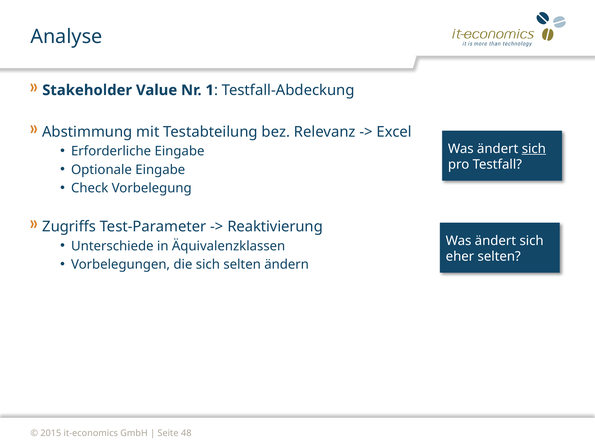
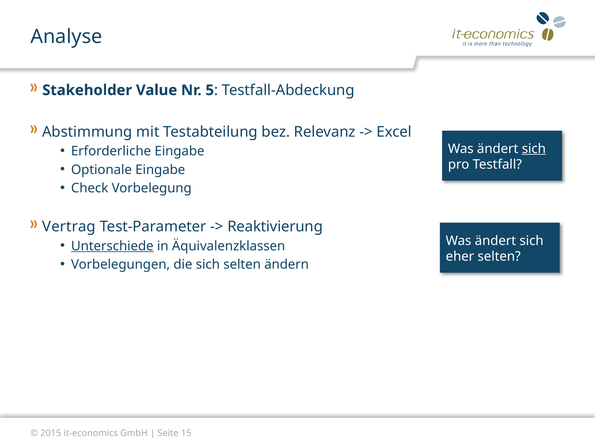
1: 1 -> 5
Zugriffs: Zugriffs -> Vertrag
Unterschiede underline: none -> present
48: 48 -> 15
